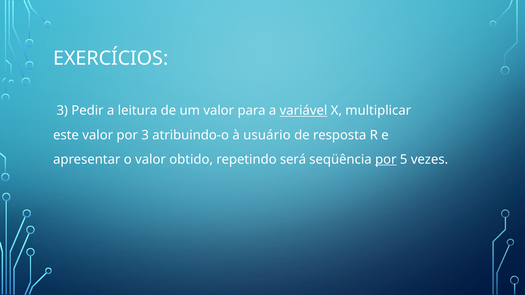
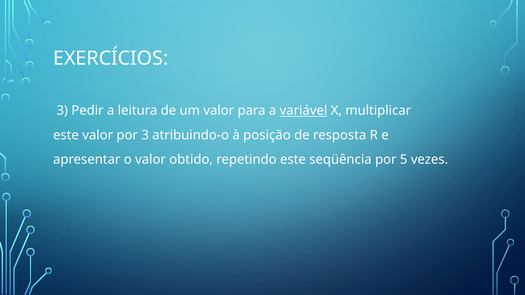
usuário: usuário -> posição
repetindo será: será -> este
por at (386, 160) underline: present -> none
